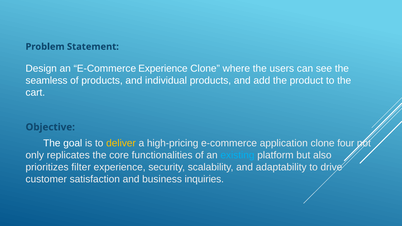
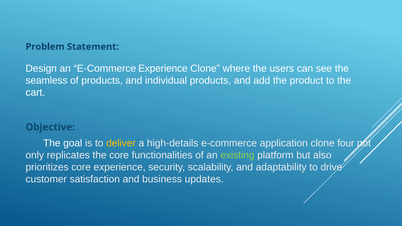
high-pricing: high-pricing -> high-details
existing colour: light blue -> light green
prioritizes filter: filter -> core
inquiries: inquiries -> updates
